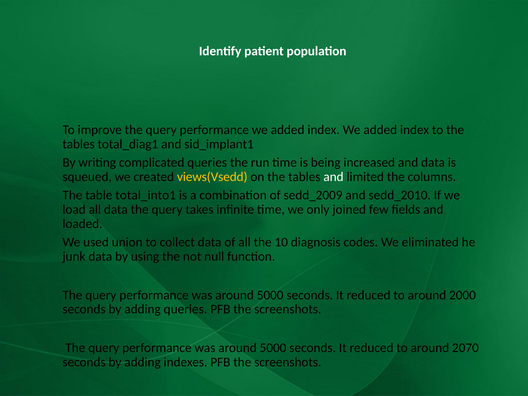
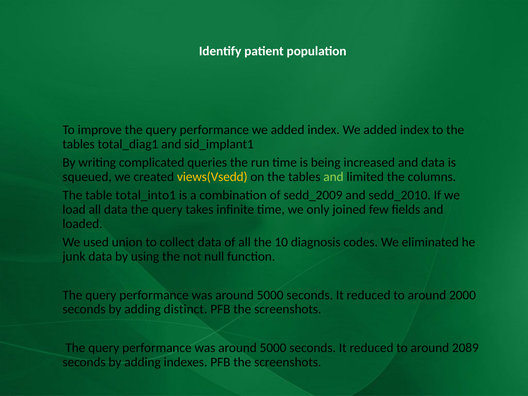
and at (333, 177) colour: white -> light green
adding queries: queries -> distinct
2070: 2070 -> 2089
